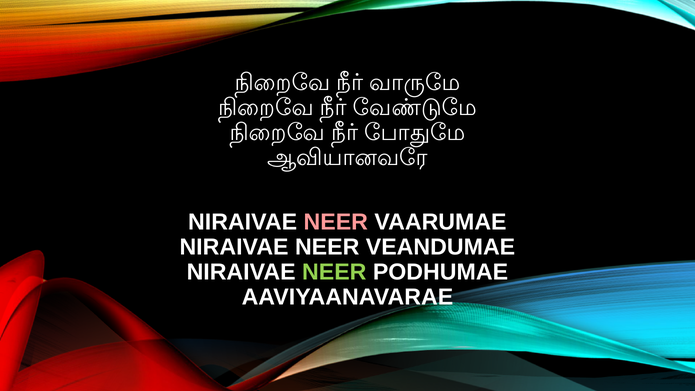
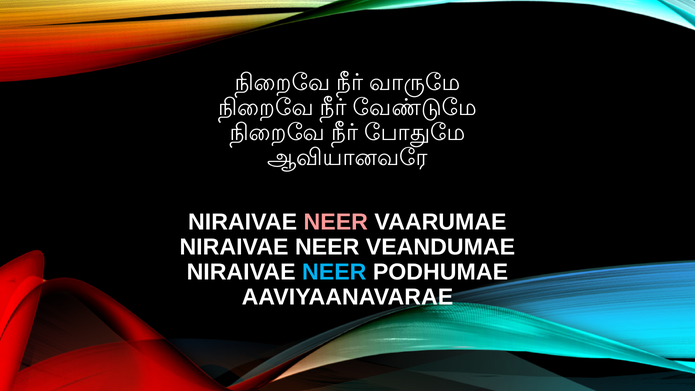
NEER at (334, 272) colour: light green -> light blue
